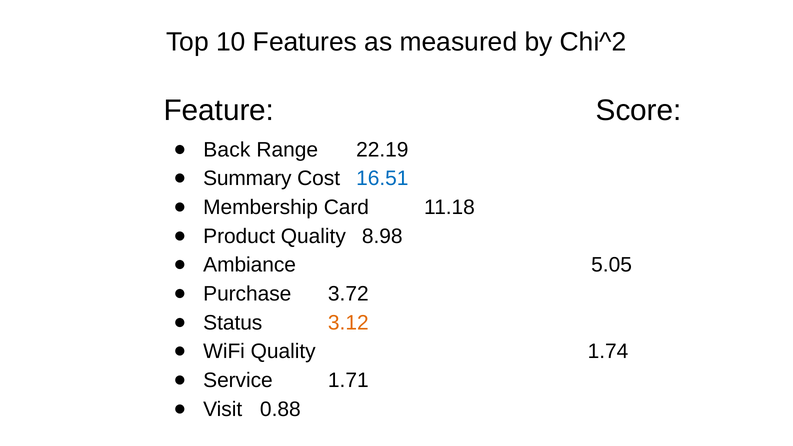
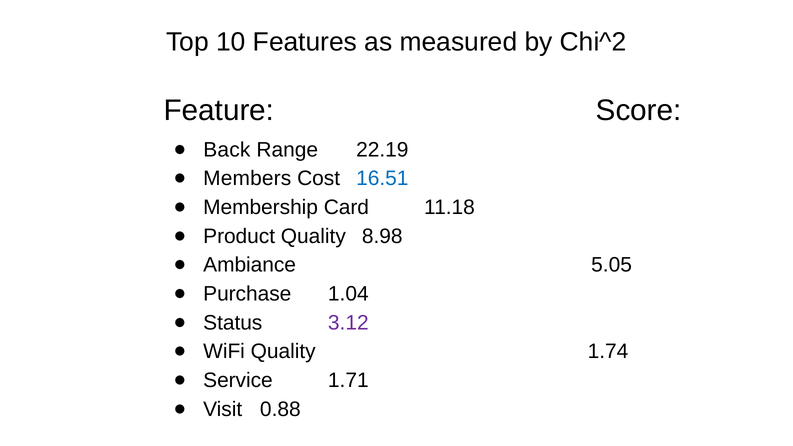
Summary: Summary -> Members
3.72: 3.72 -> 1.04
3.12 colour: orange -> purple
